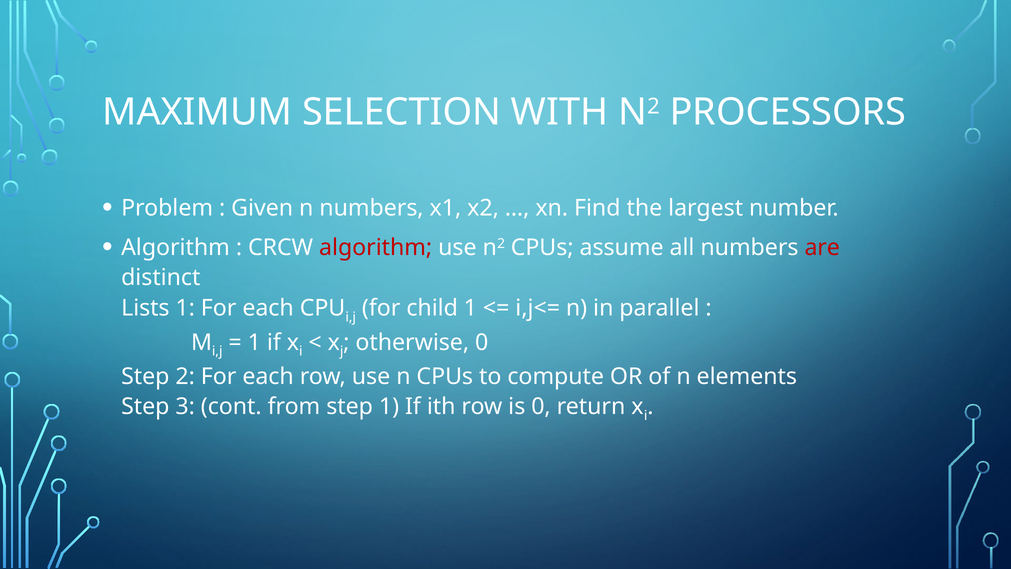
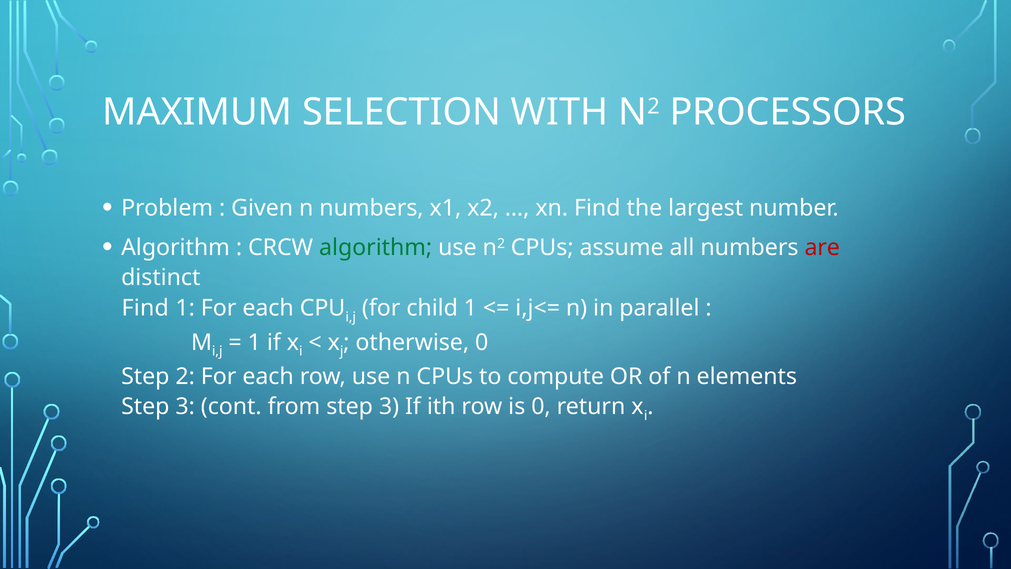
algorithm at (376, 248) colour: red -> green
Lists at (145, 308): Lists -> Find
from step 1: 1 -> 3
